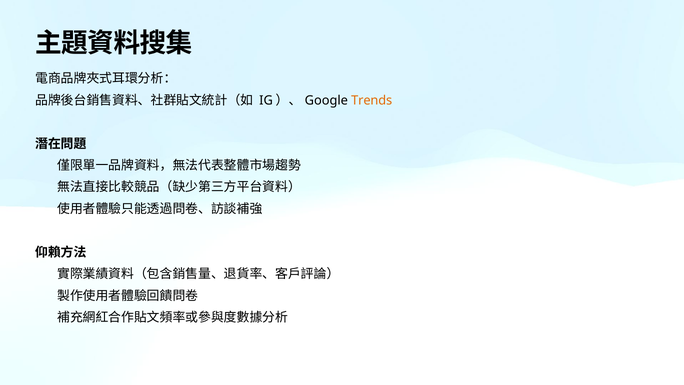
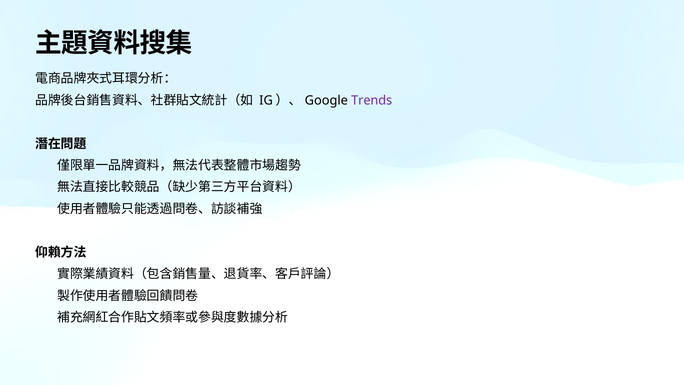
Trends colour: orange -> purple
